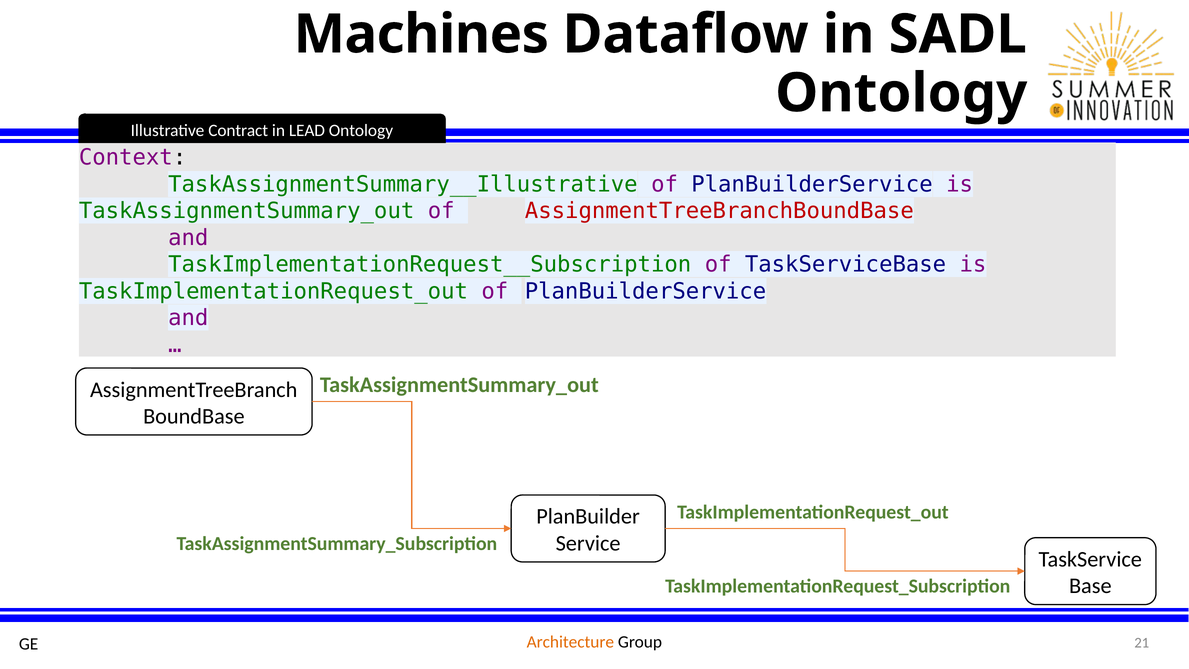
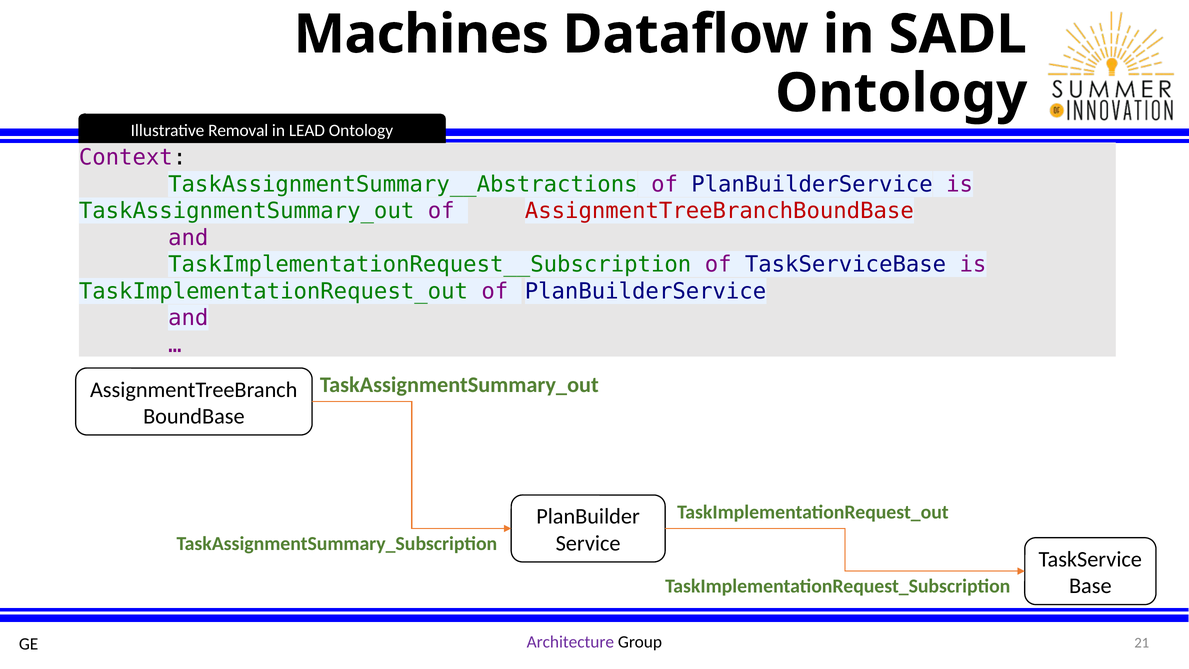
Contract: Contract -> Removal
TaskAssignmentSummary__Illustrative: TaskAssignmentSummary__Illustrative -> TaskAssignmentSummary__Abstractions
Architecture colour: orange -> purple
